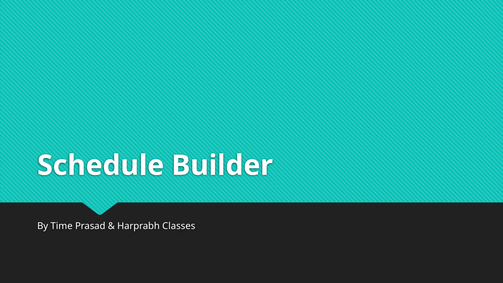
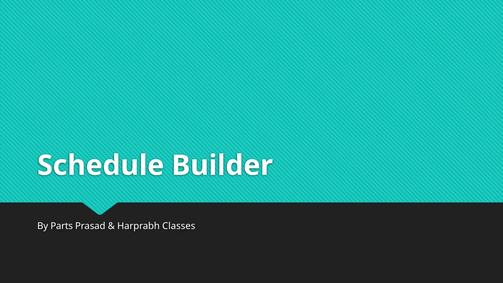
Time: Time -> Parts
